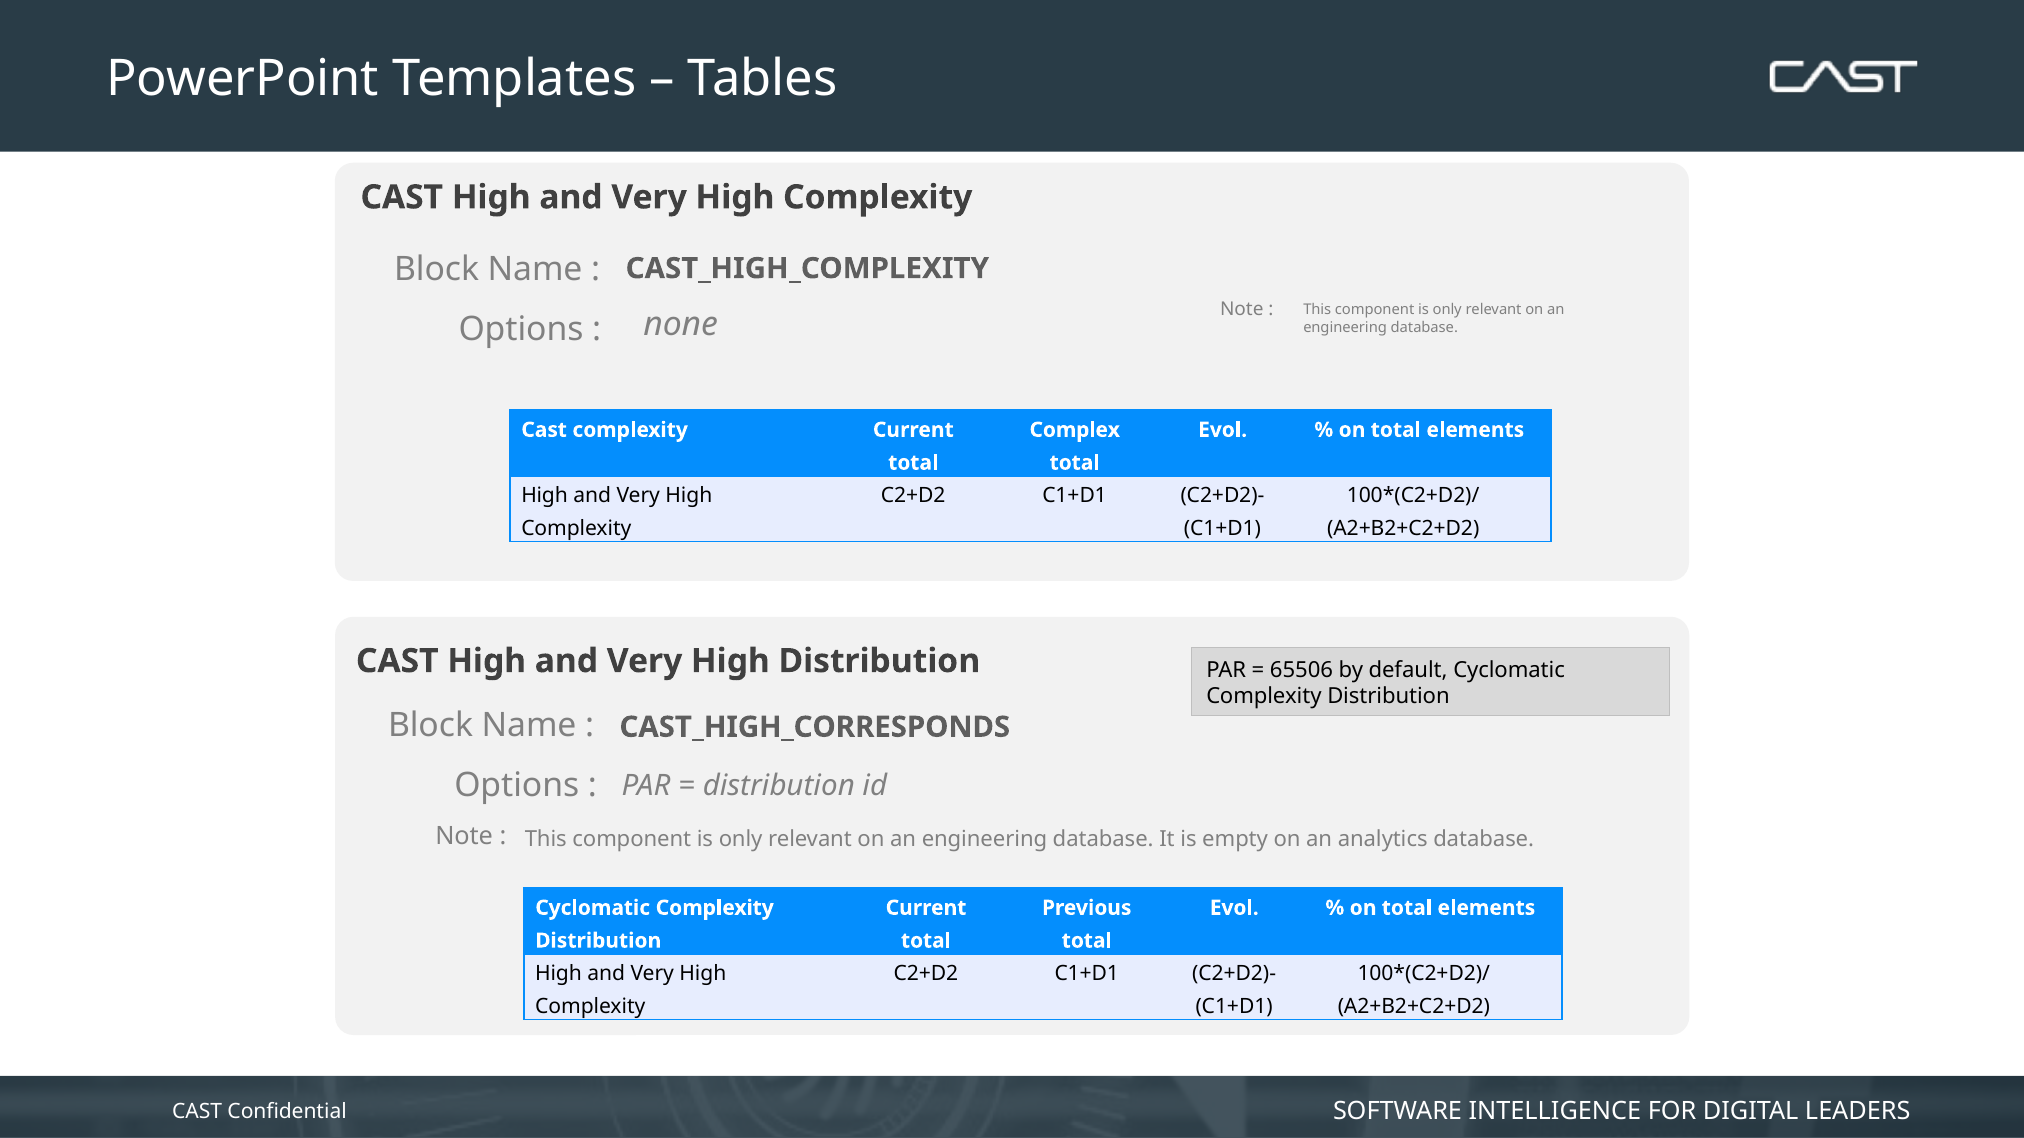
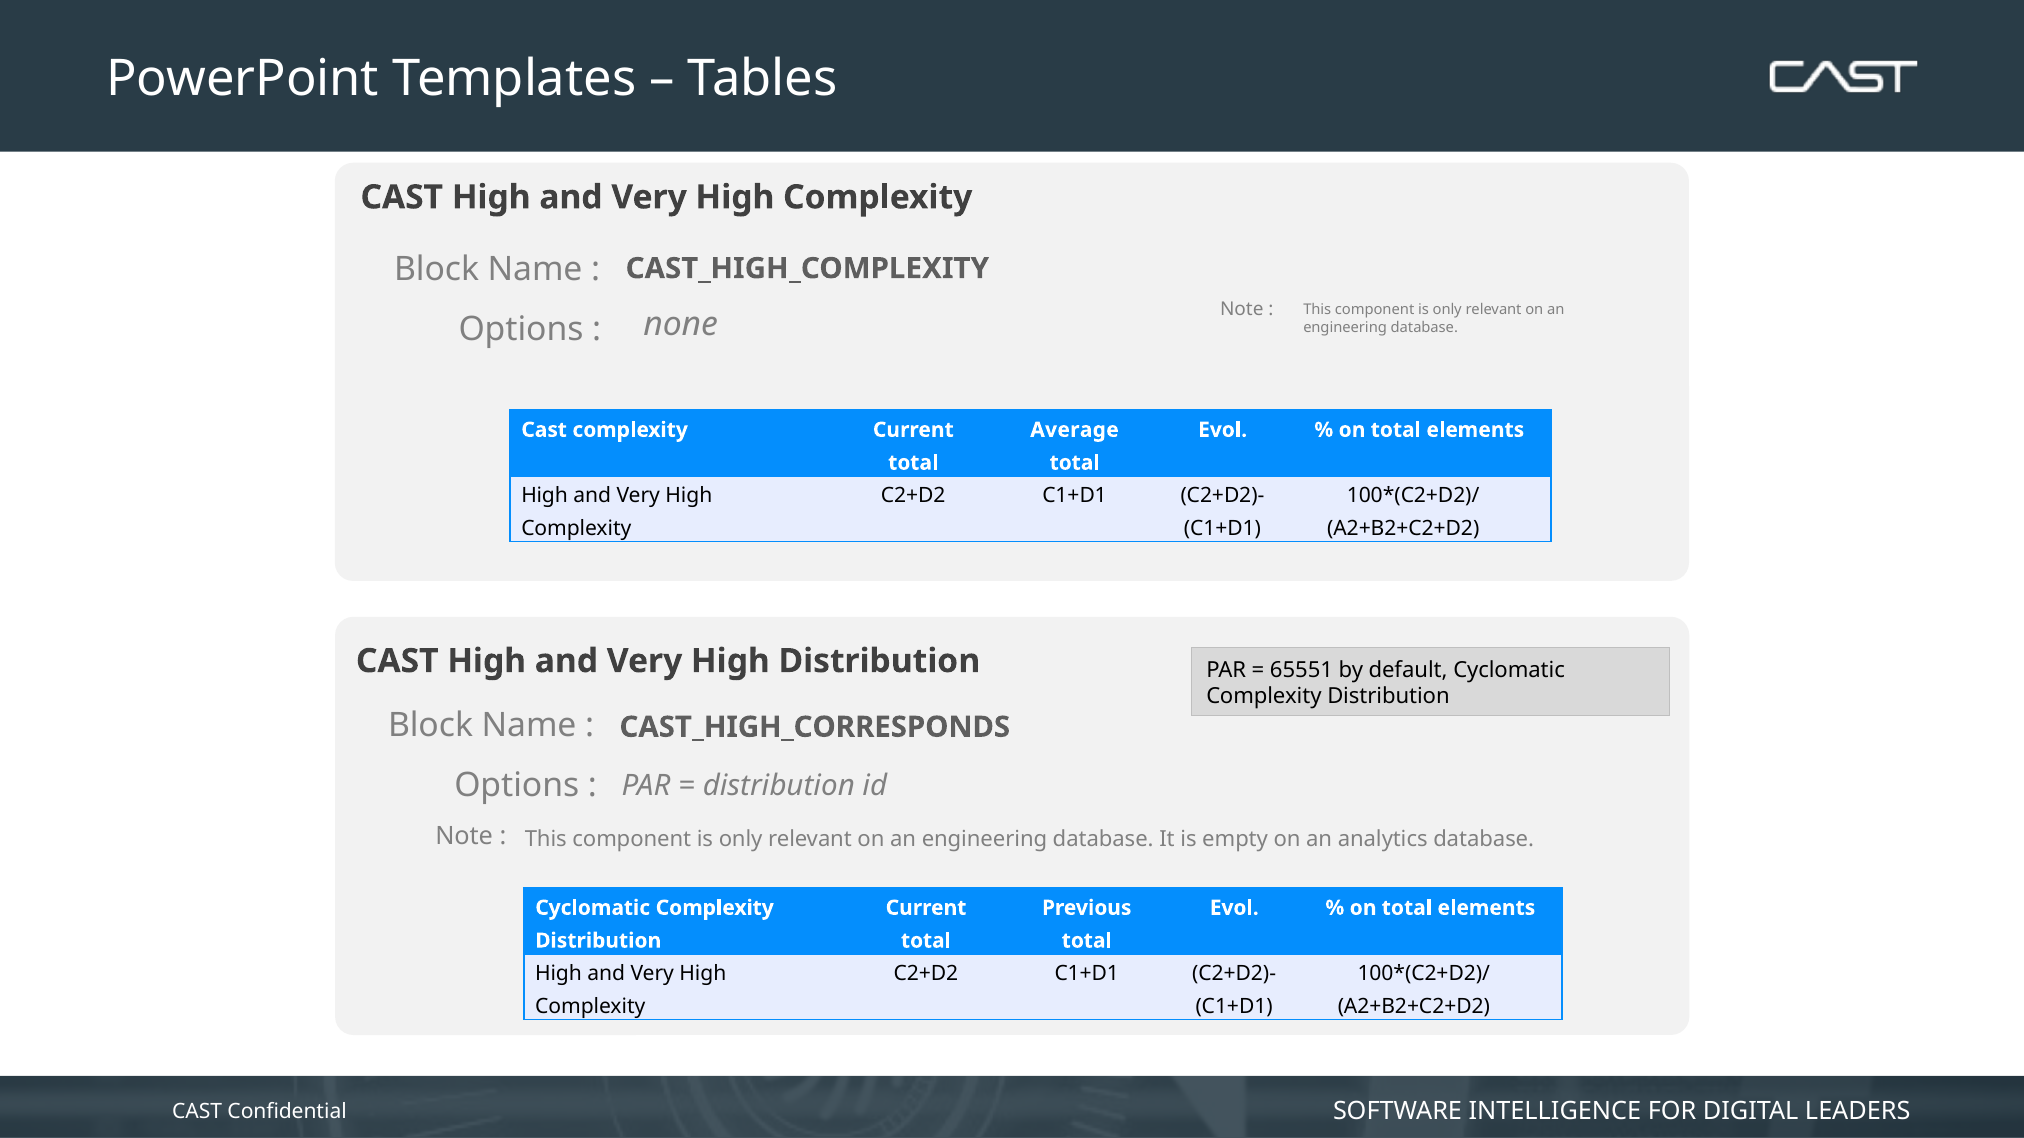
Complex: Complex -> Average
65506: 65506 -> 65551
